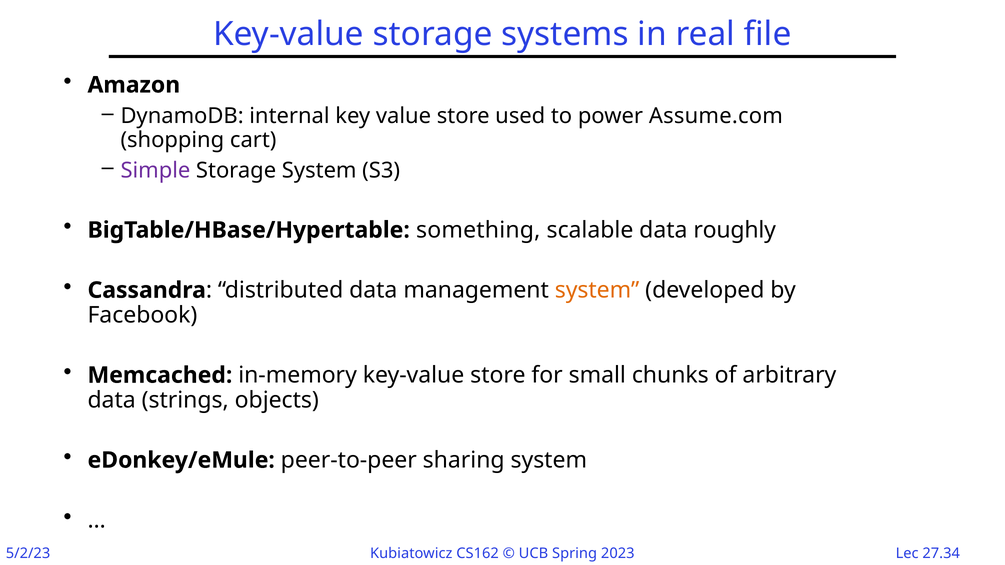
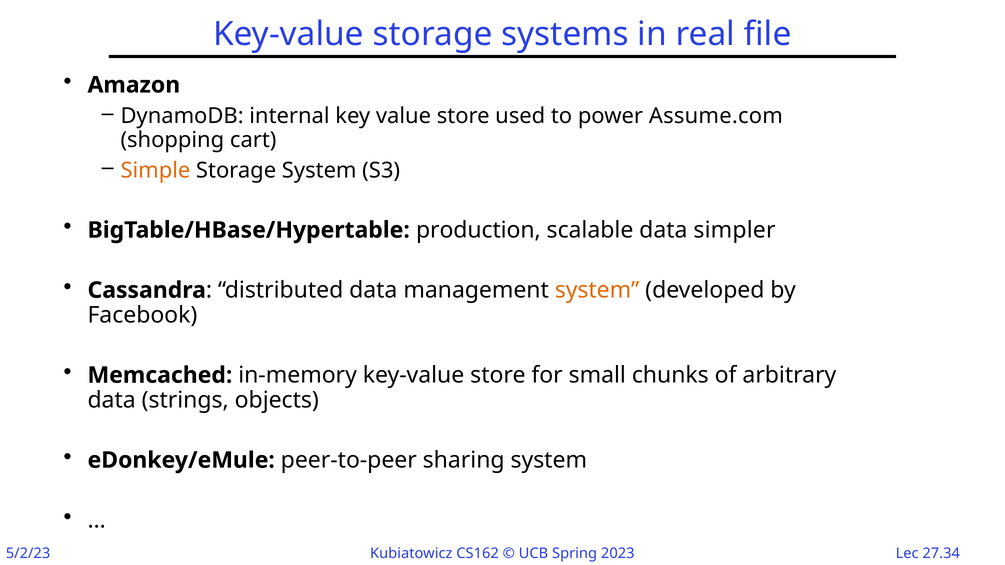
Simple colour: purple -> orange
something: something -> production
roughly: roughly -> simpler
